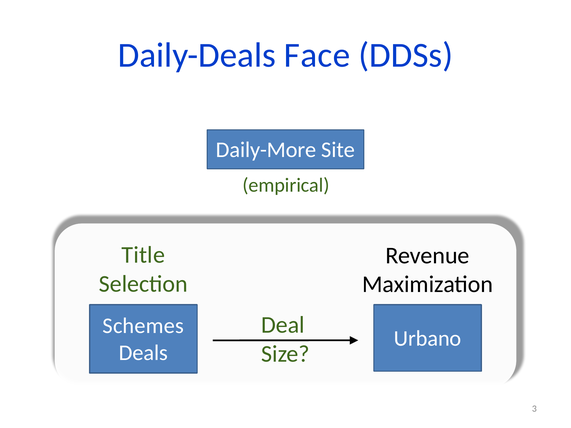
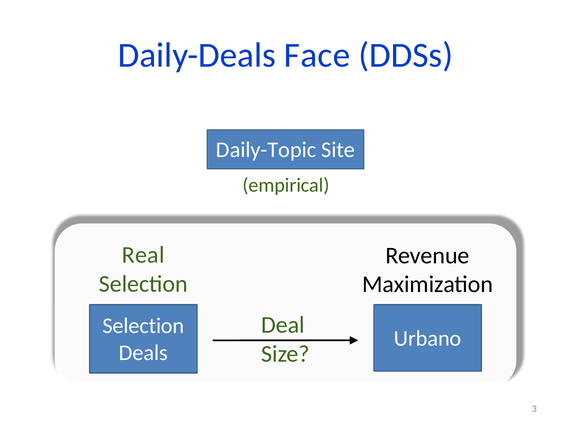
Daily-More: Daily-More -> Daily-Topic
Title: Title -> Real
Schemes at (143, 326): Schemes -> Selection
